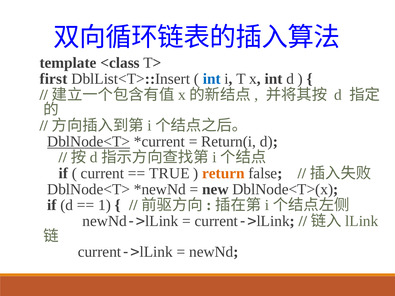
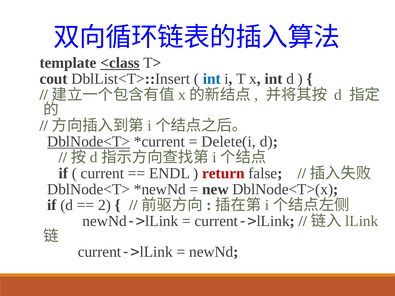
<class underline: none -> present
first: first -> cout
Return(i: Return(i -> Delete(i
TRUE: TRUE -> ENDL
return colour: orange -> red
1: 1 -> 2
